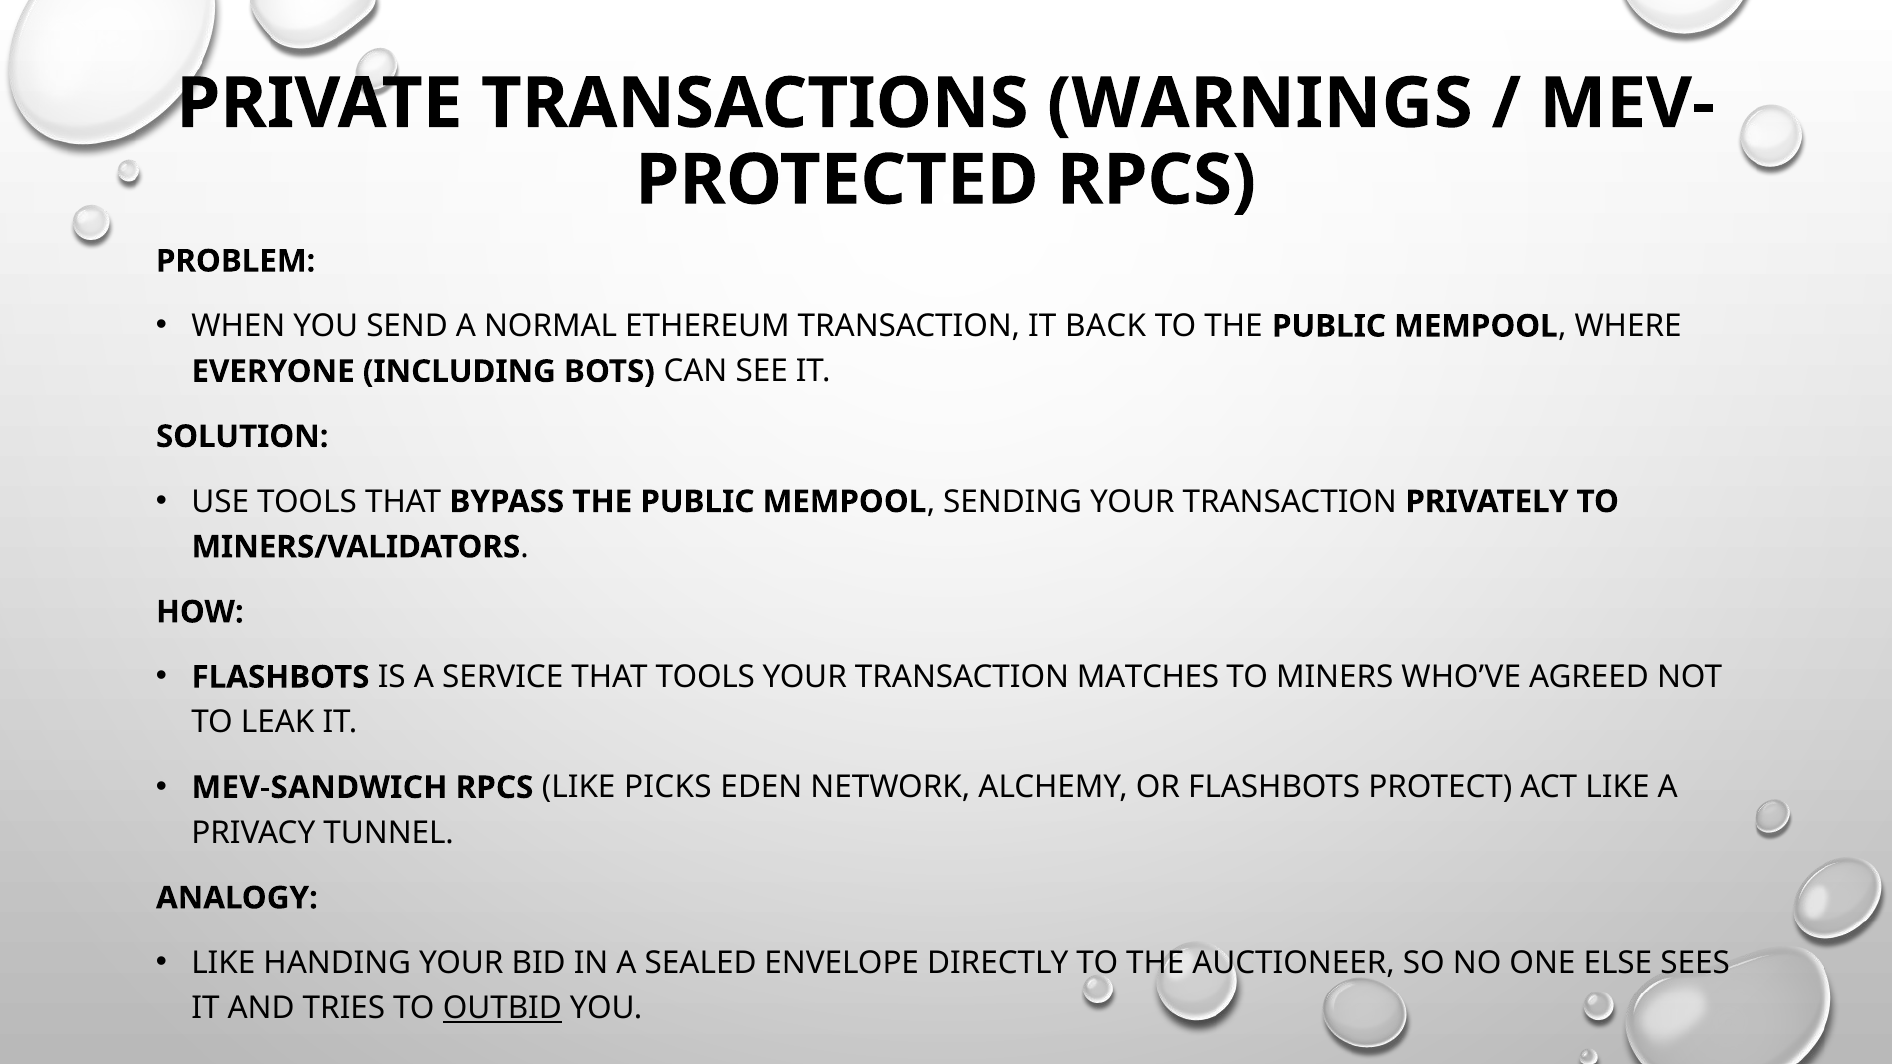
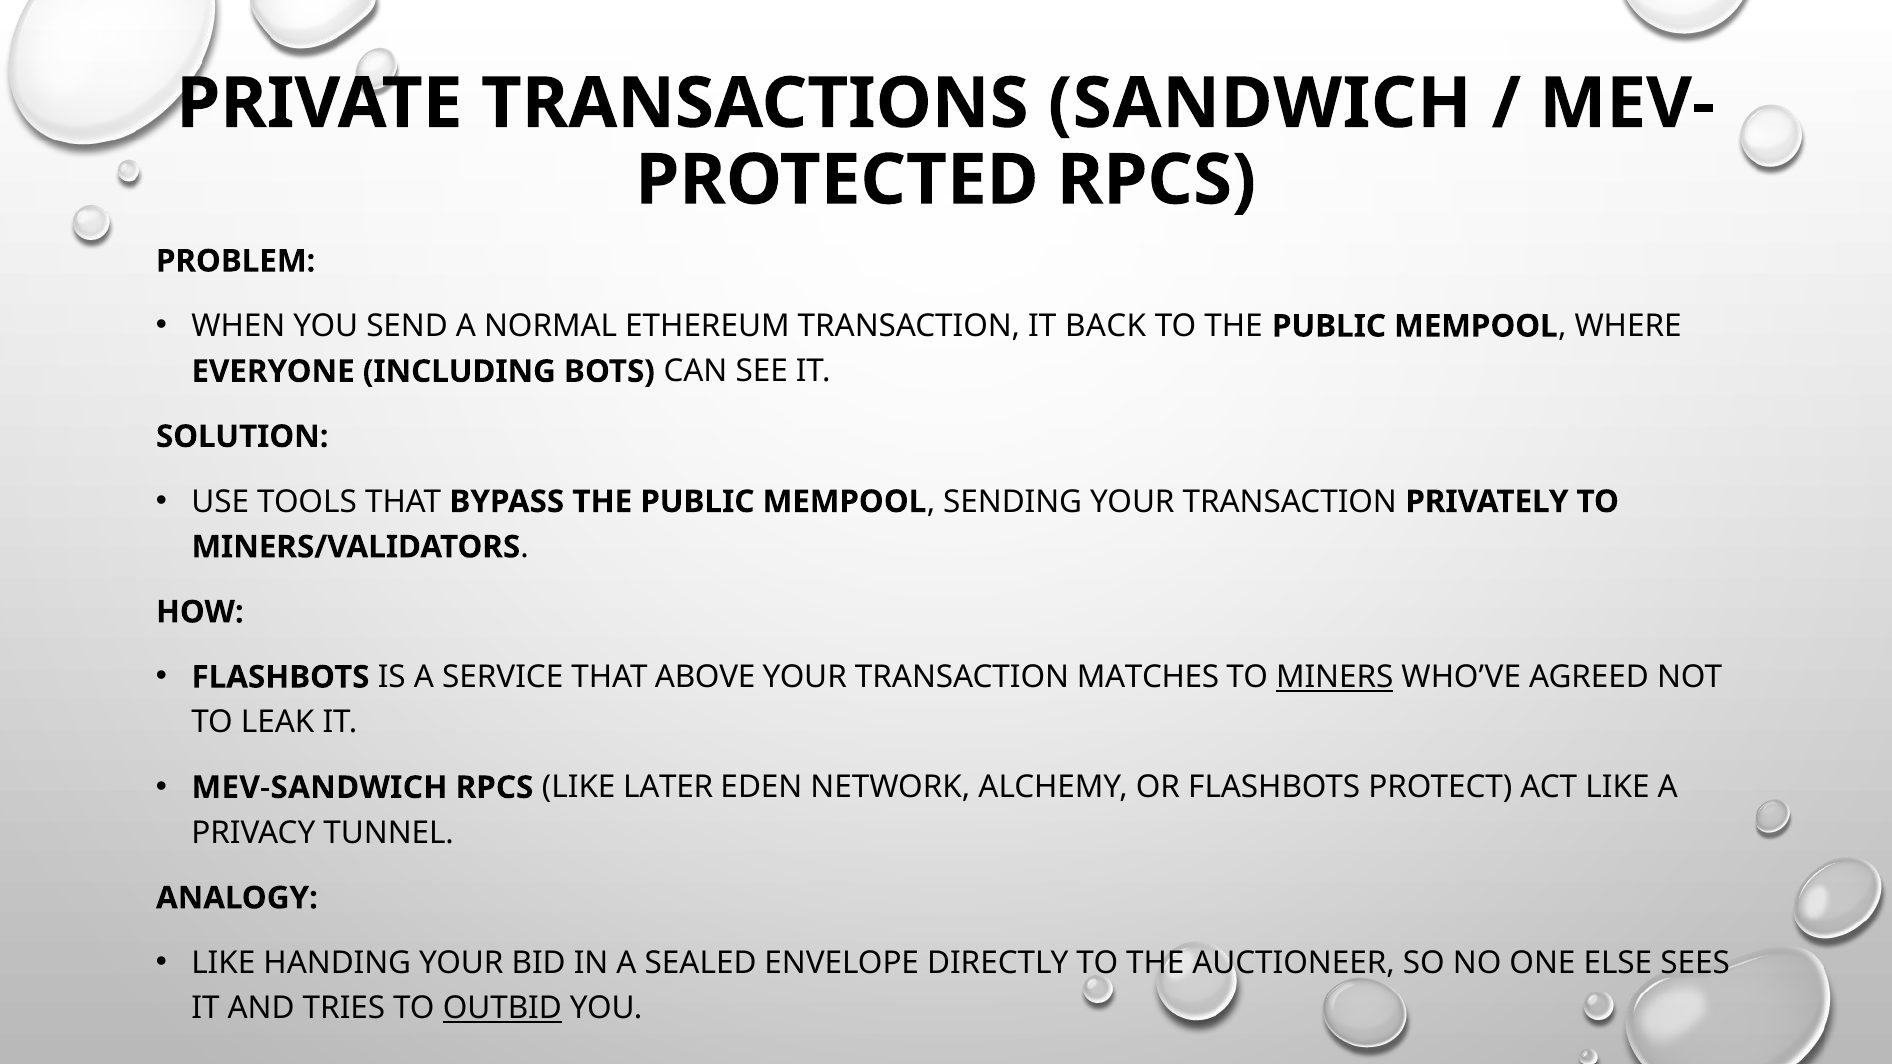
WARNINGS: WARNINGS -> SANDWICH
THAT TOOLS: TOOLS -> ABOVE
MINERS underline: none -> present
PICKS: PICKS -> LATER
